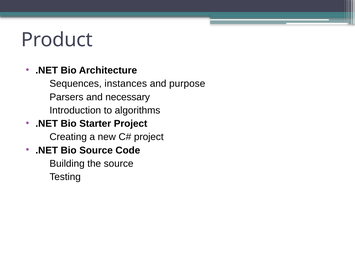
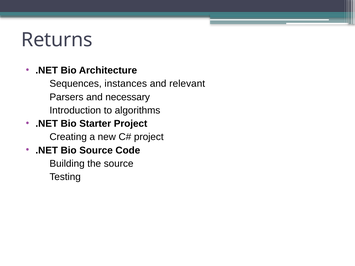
Product: Product -> Returns
purpose: purpose -> relevant
